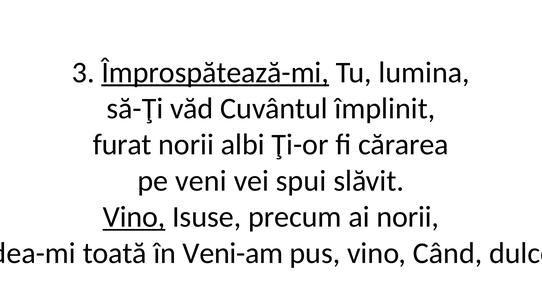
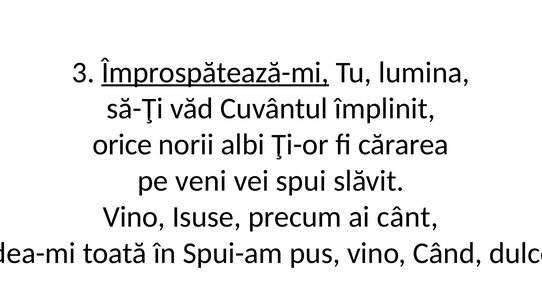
furat: furat -> orice
Vino at (134, 217) underline: present -> none
ai norii: norii -> cânt
Veni-am: Veni-am -> Spui-am
